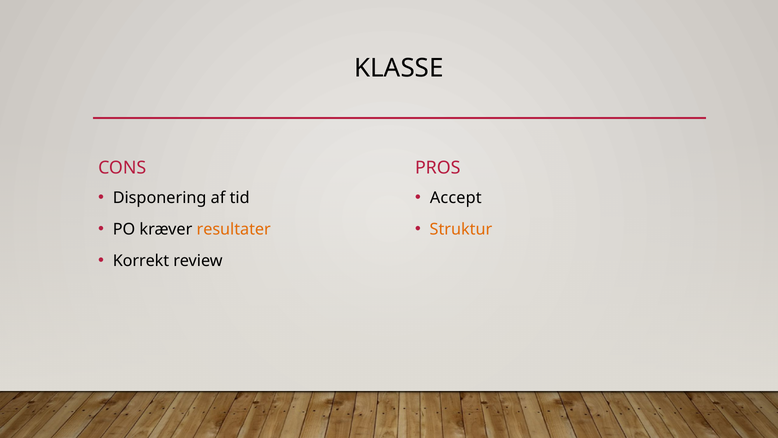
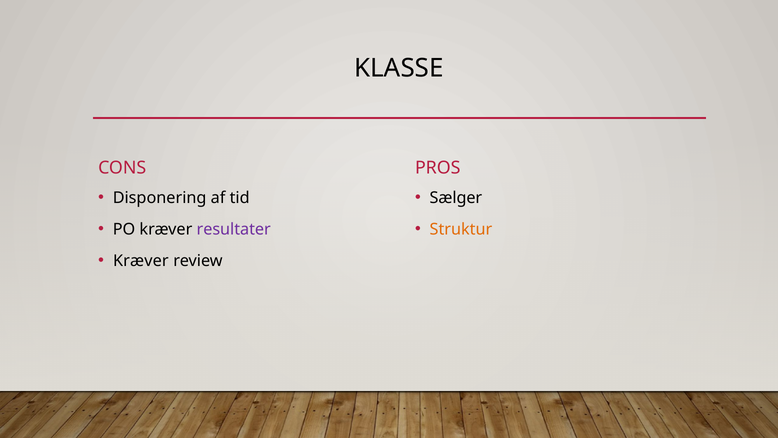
Accept: Accept -> Sælger
resultater colour: orange -> purple
Korrekt at (141, 261): Korrekt -> Kræver
